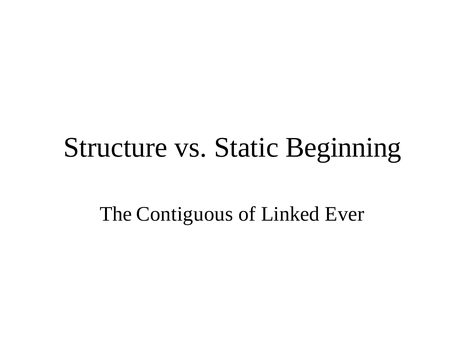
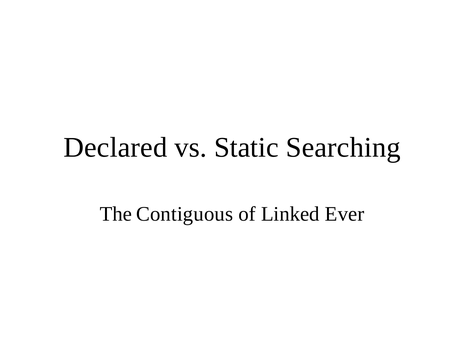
Structure: Structure -> Declared
Beginning: Beginning -> Searching
